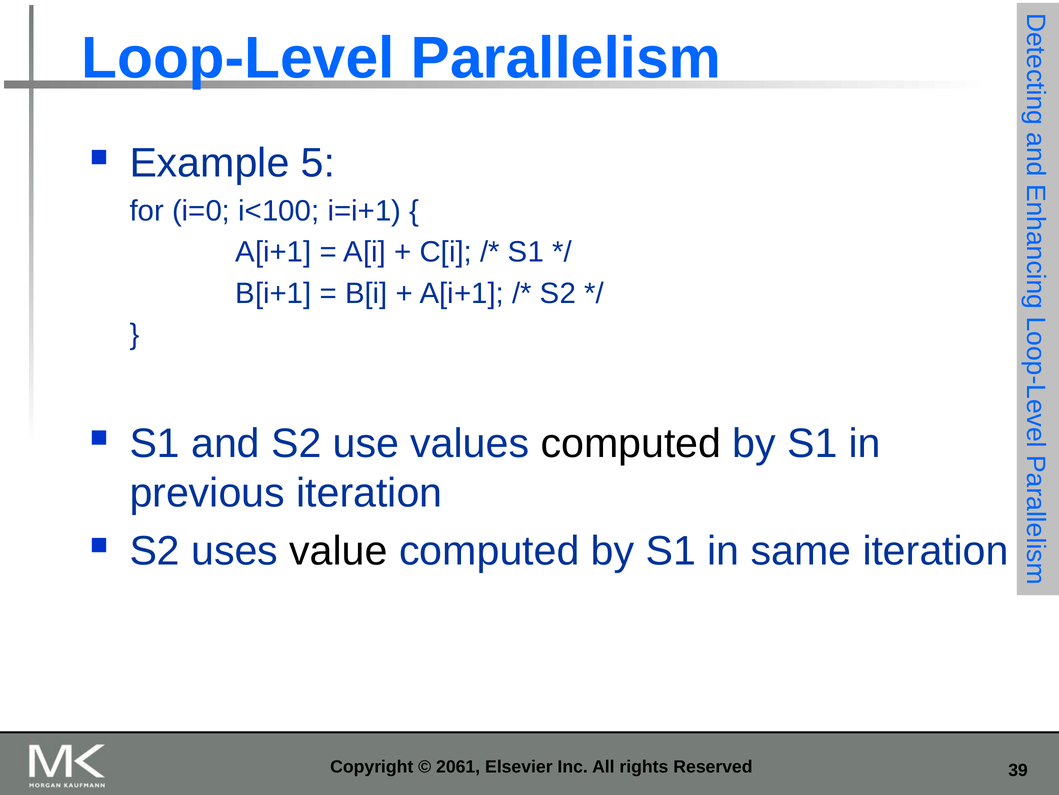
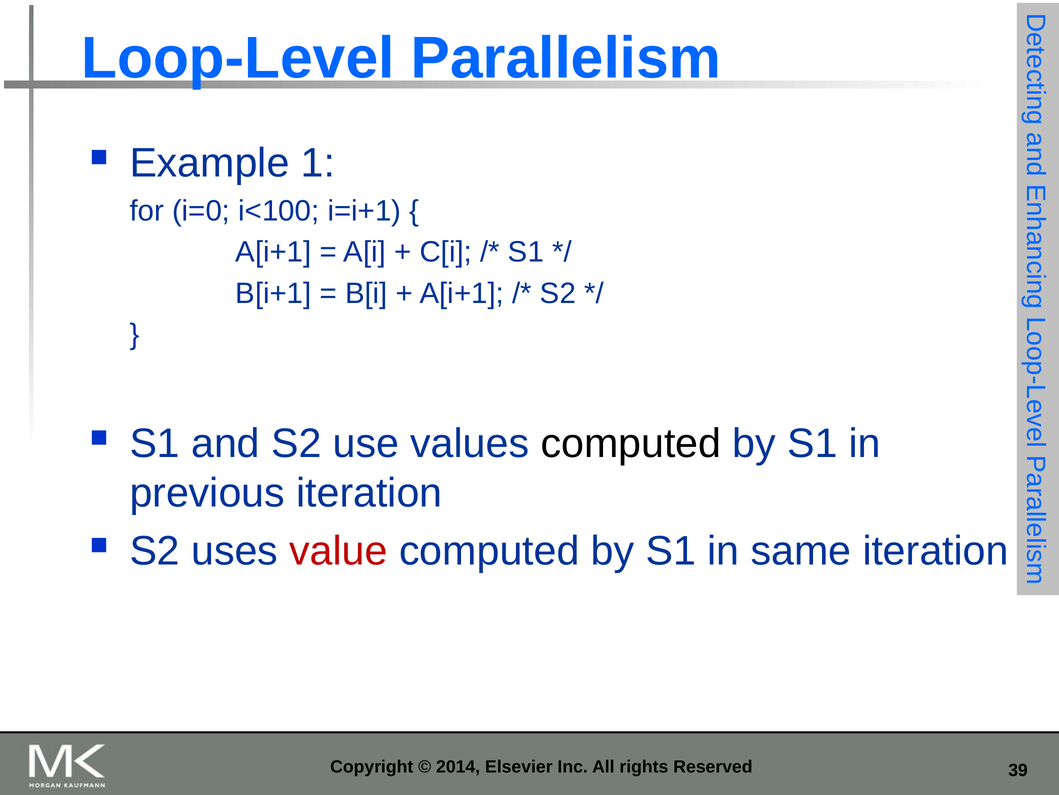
5: 5 -> 1
value colour: black -> red
2061: 2061 -> 2014
